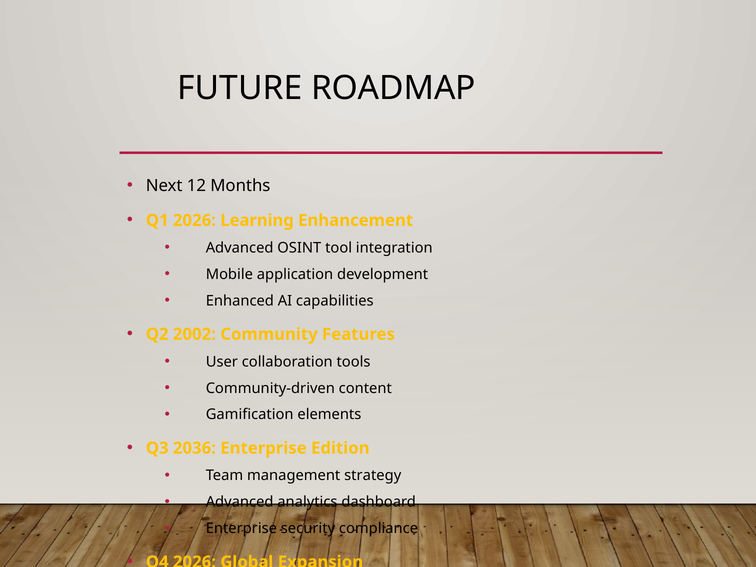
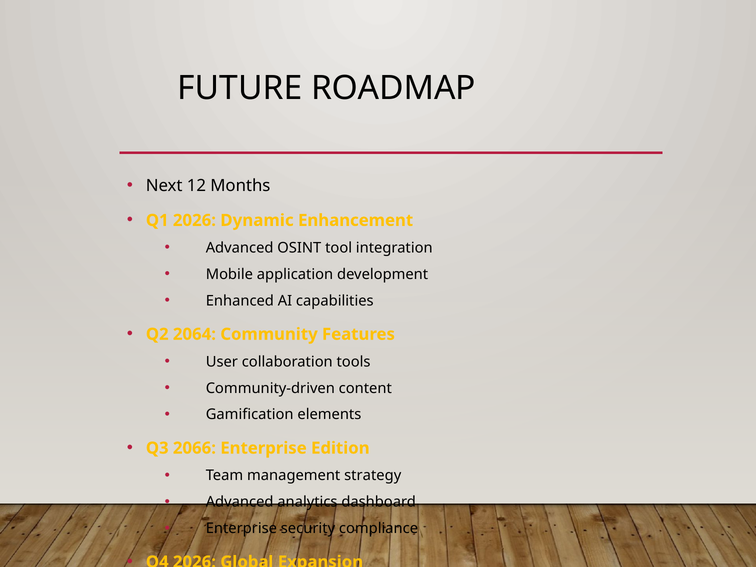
Learning: Learning -> Dynamic
2002: 2002 -> 2064
2036: 2036 -> 2066
